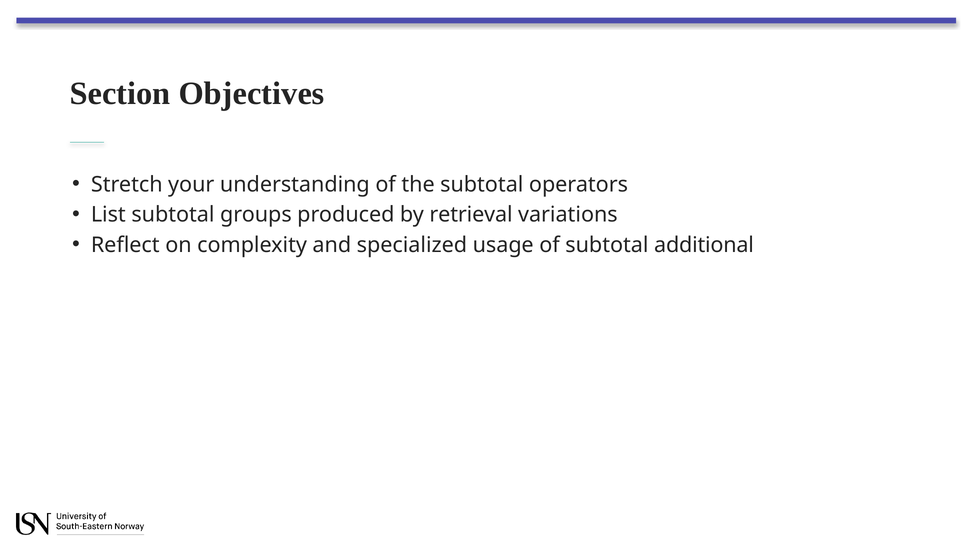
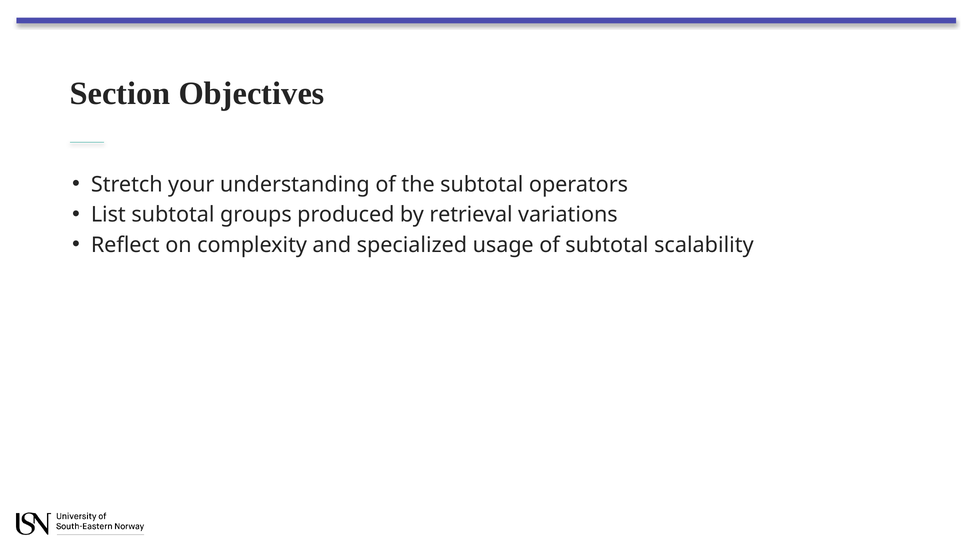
additional: additional -> scalability
